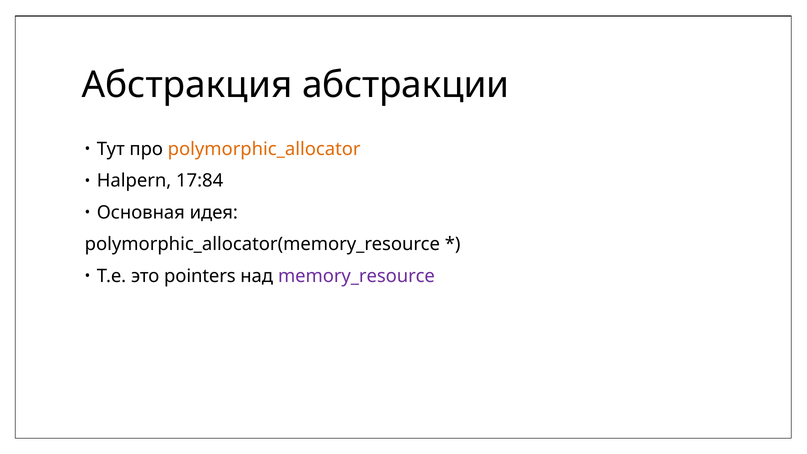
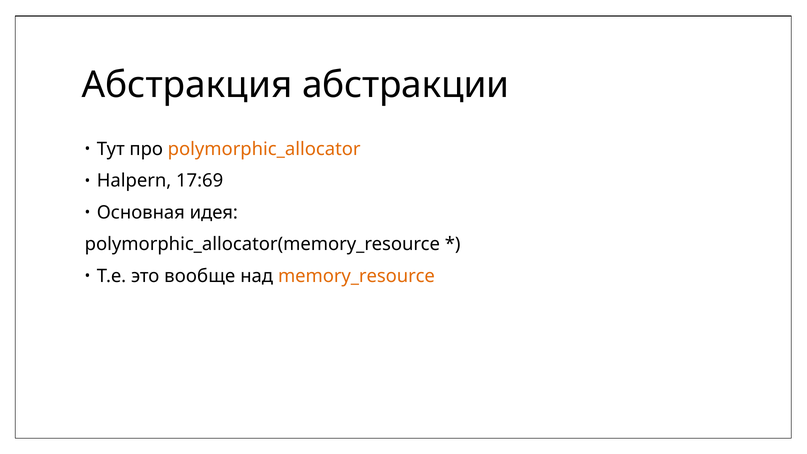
17:84: 17:84 -> 17:69
pointers: pointers -> вообще
memory_resource colour: purple -> orange
